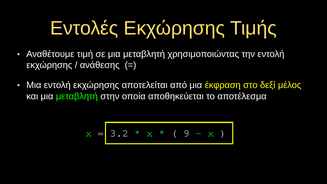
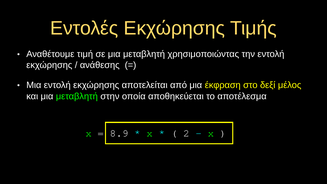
3.2: 3.2 -> 8.9
9: 9 -> 2
